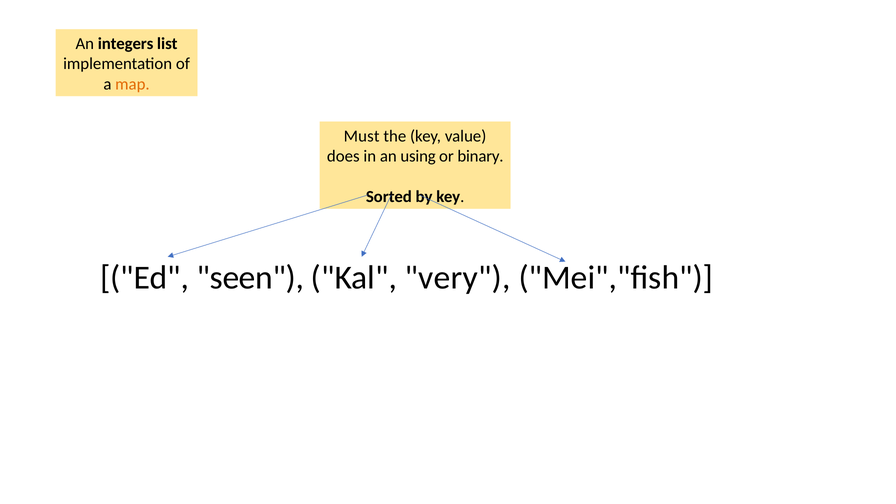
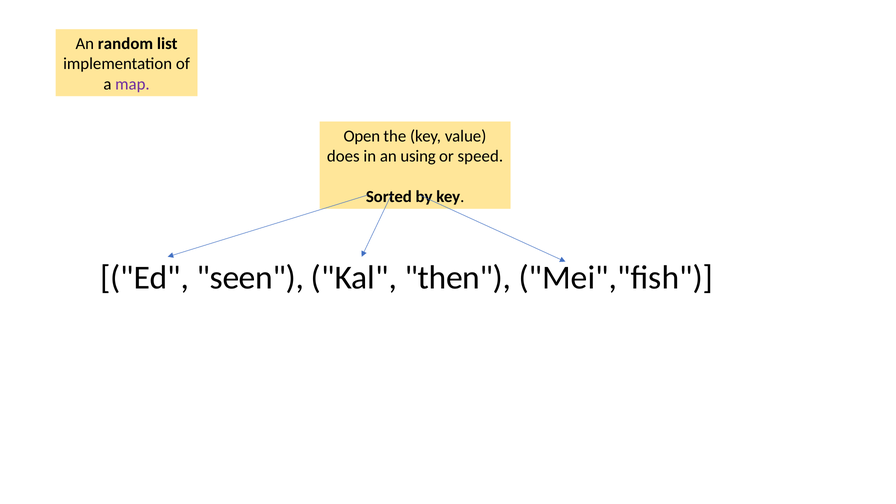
integers: integers -> random
map colour: orange -> purple
Must: Must -> Open
binary: binary -> speed
very: very -> then
